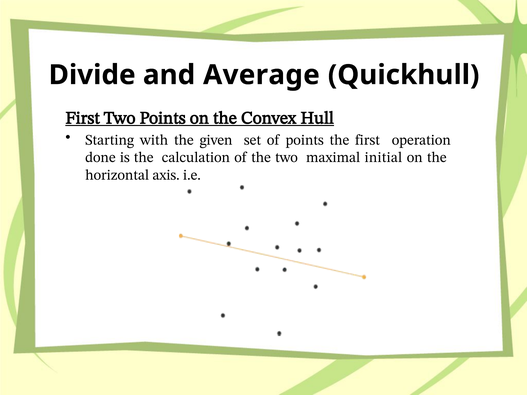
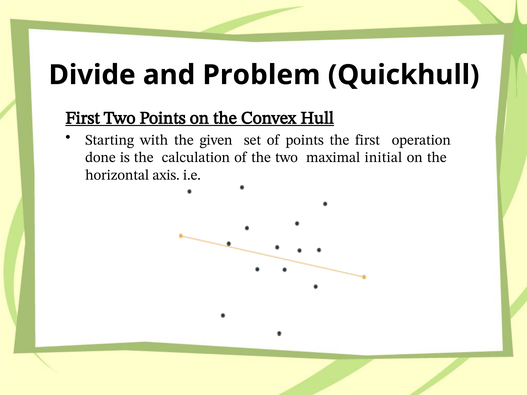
Average: Average -> Problem
